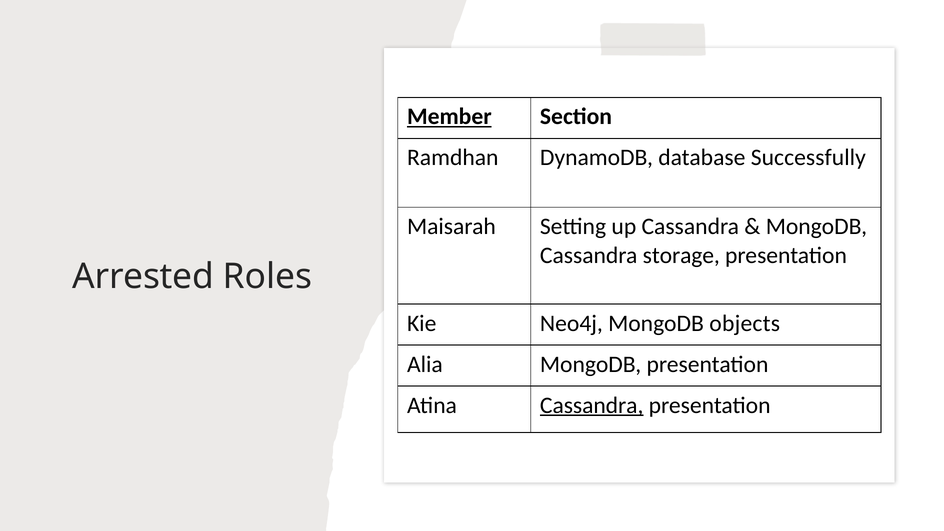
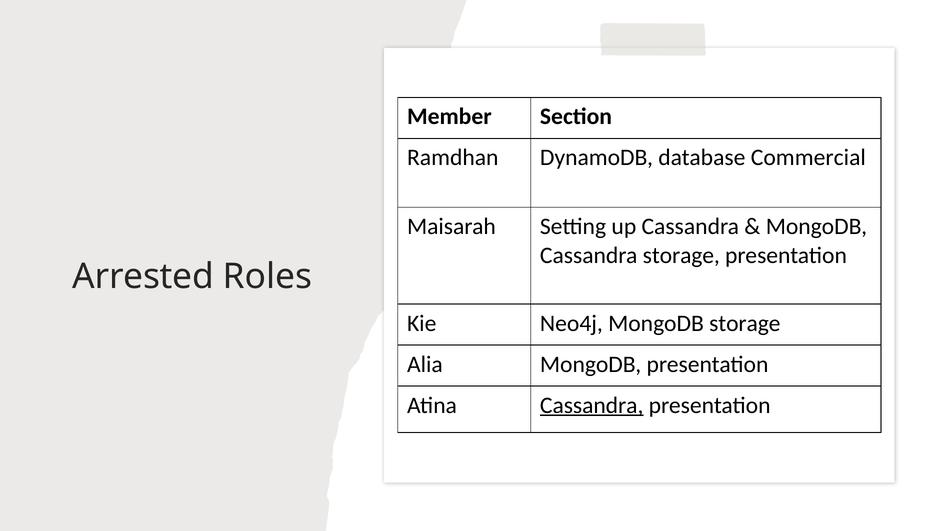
Member underline: present -> none
Successfully: Successfully -> Commercial
MongoDB objects: objects -> storage
